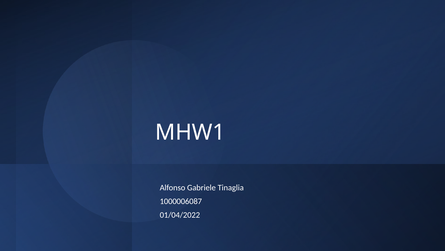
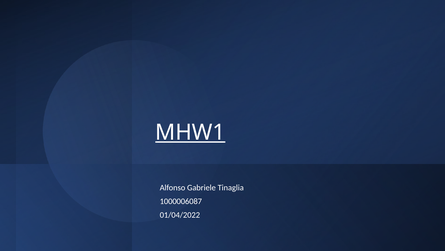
MHW1 underline: none -> present
